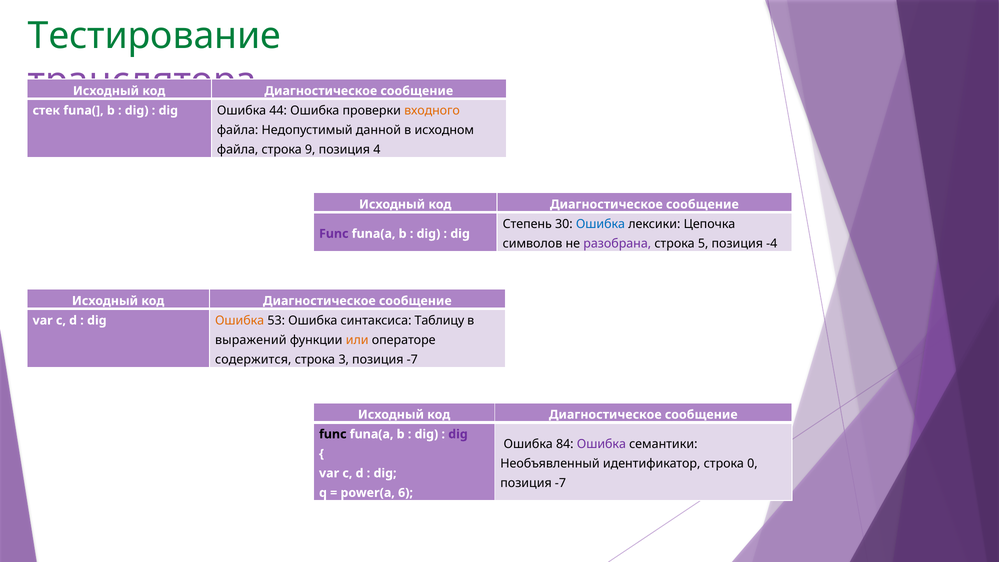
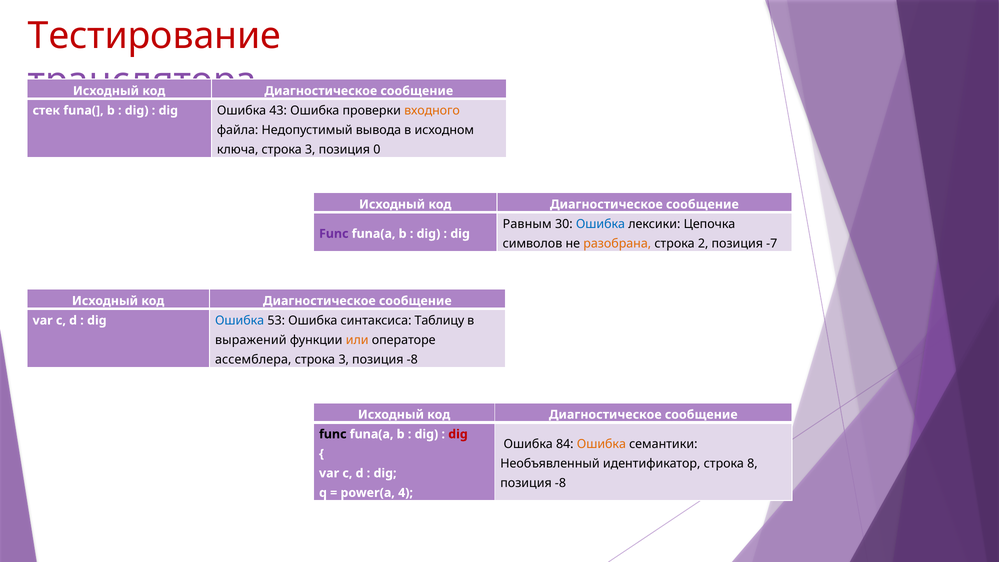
Тестирование colour: green -> red
44: 44 -> 43
данной: данной -> вывода
файла at (238, 150): файла -> ключа
9 at (310, 150): 9 -> 3
4: 4 -> 0
Степень: Степень -> Равным
разобрана colour: purple -> orange
5: 5 -> 2
-4: -4 -> -7
Ошибка at (240, 320) colour: orange -> blue
содержится: содержится -> ассемблера
3 позиция -7: -7 -> -8
dig at (458, 434) colour: purple -> red
Ошибка at (601, 444) colour: purple -> orange
0: 0 -> 8
-7 at (560, 483): -7 -> -8
6: 6 -> 4
